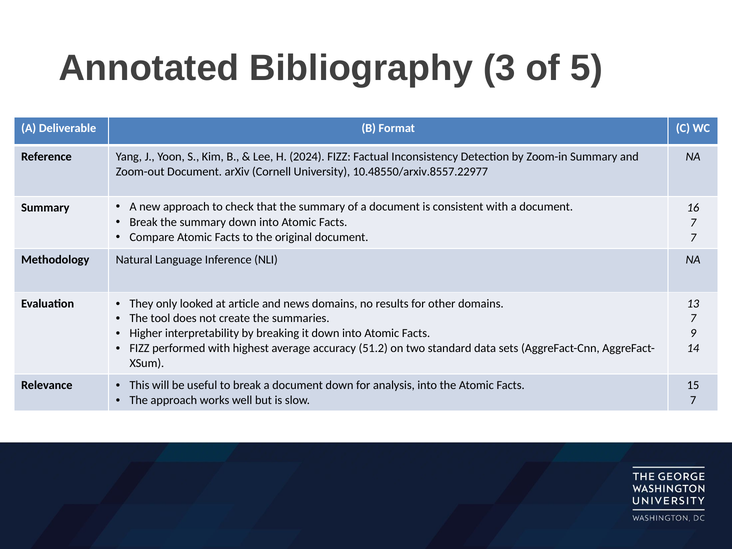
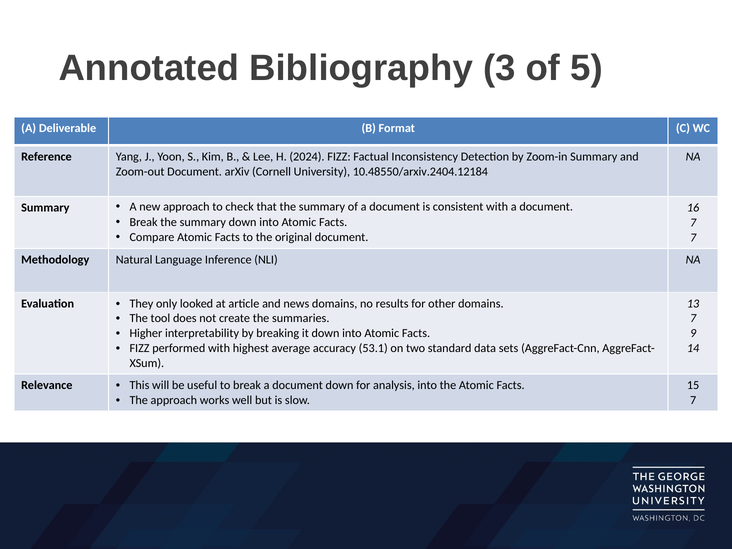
10.48550/arxiv.8557.22977: 10.48550/arxiv.8557.22977 -> 10.48550/arxiv.2404.12184
51.2: 51.2 -> 53.1
